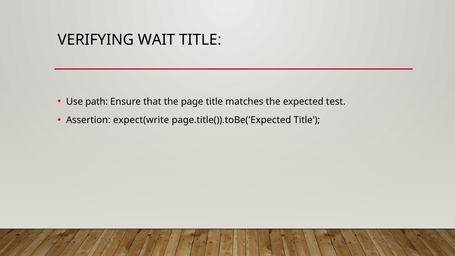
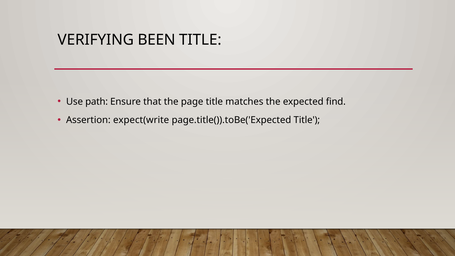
WAIT: WAIT -> BEEN
test: test -> find
